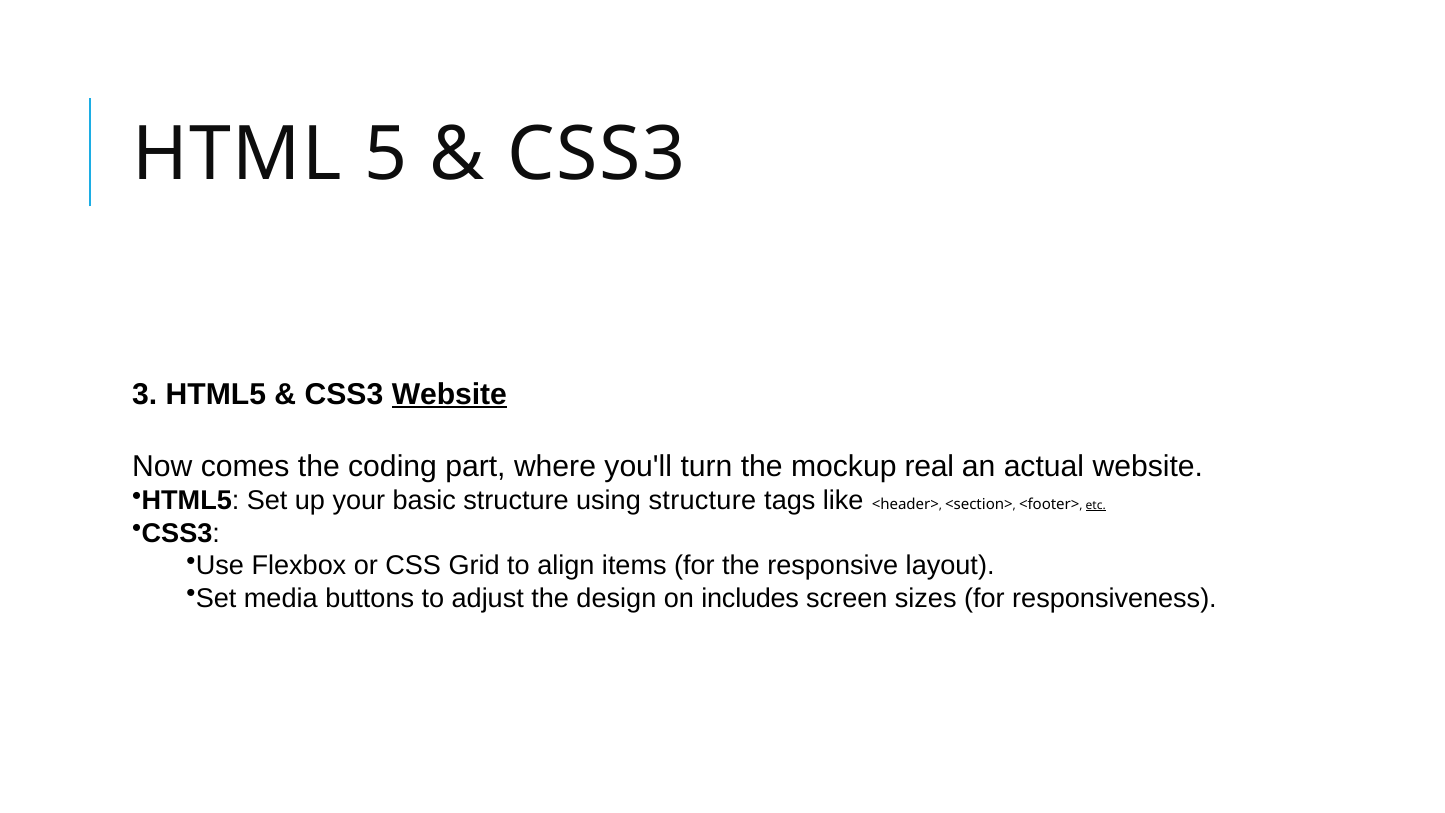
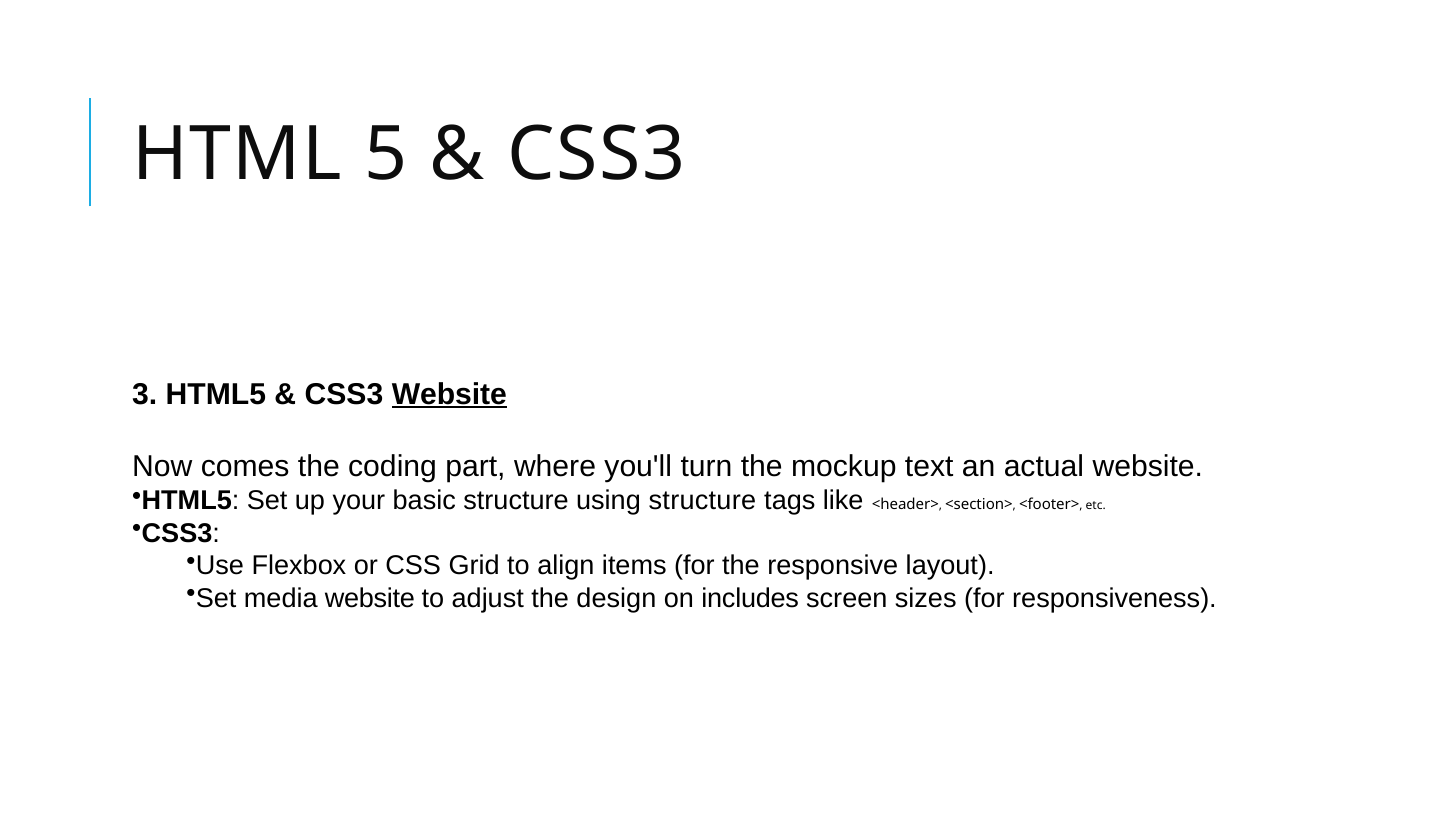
real: real -> text
etc underline: present -> none
media buttons: buttons -> website
